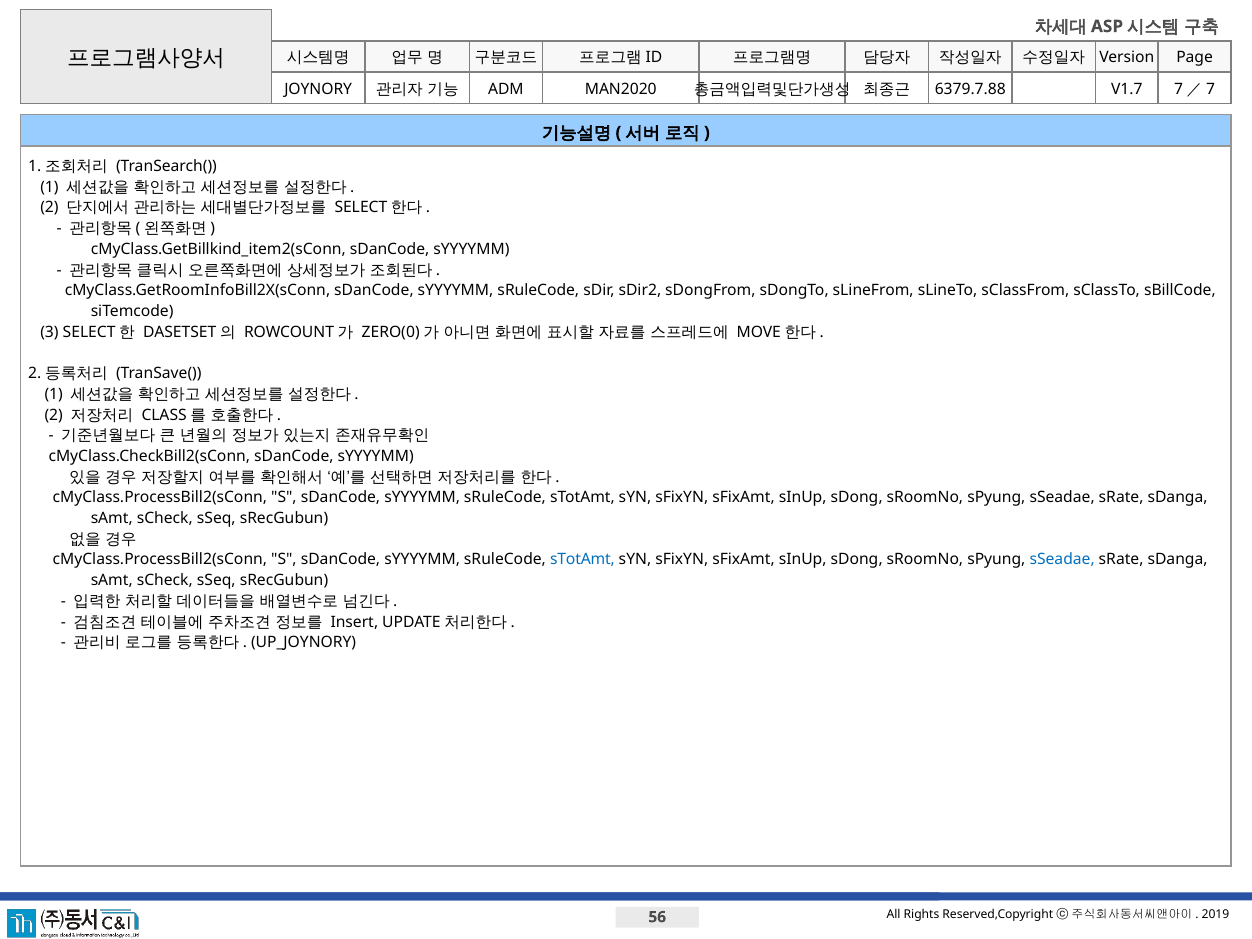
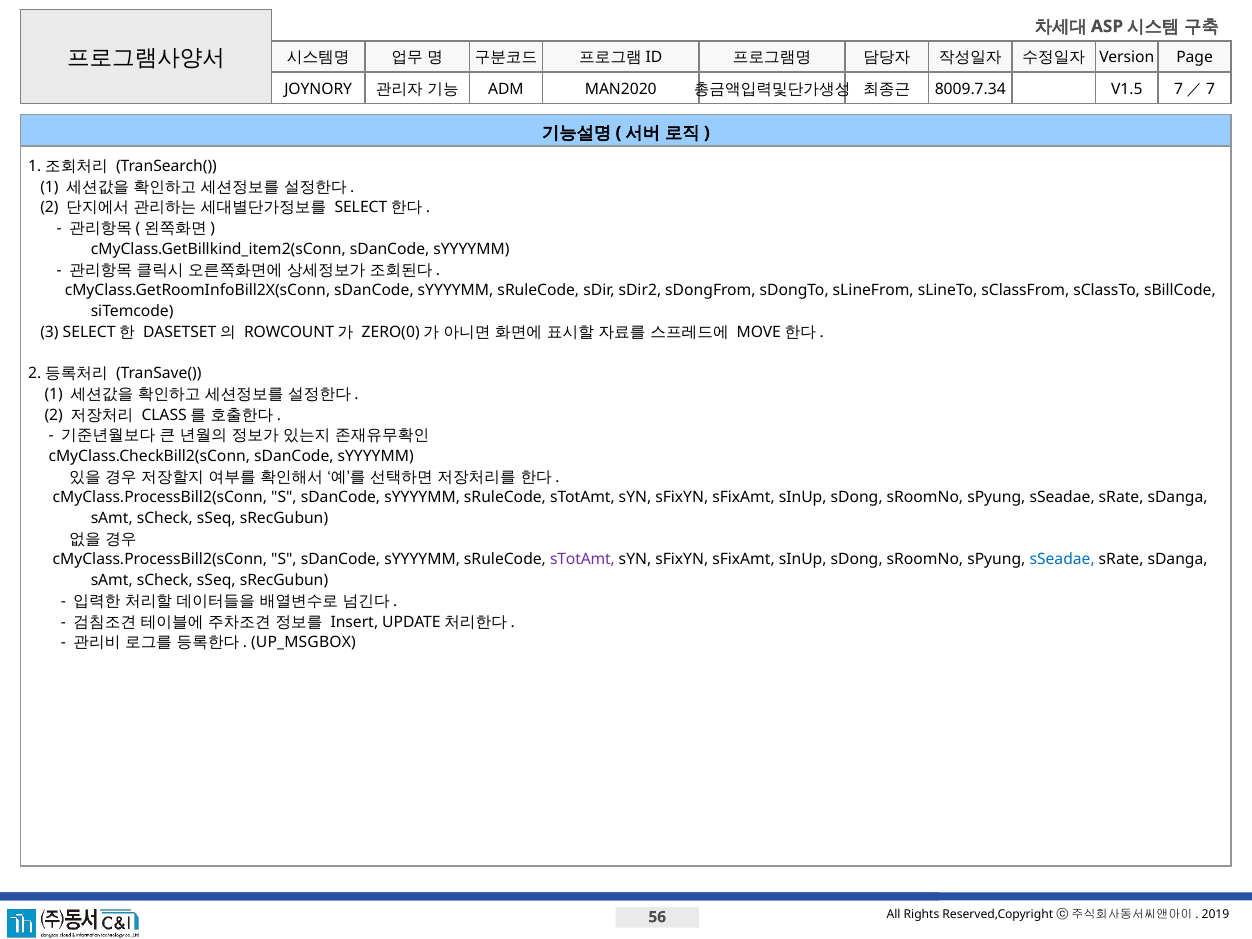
6379.7.88: 6379.7.88 -> 8009.7.34
V1.7: V1.7 -> V1.5
sTotAmt at (582, 560) colour: blue -> purple
UP_JOYNORY: UP_JOYNORY -> UP_MSGBOX
